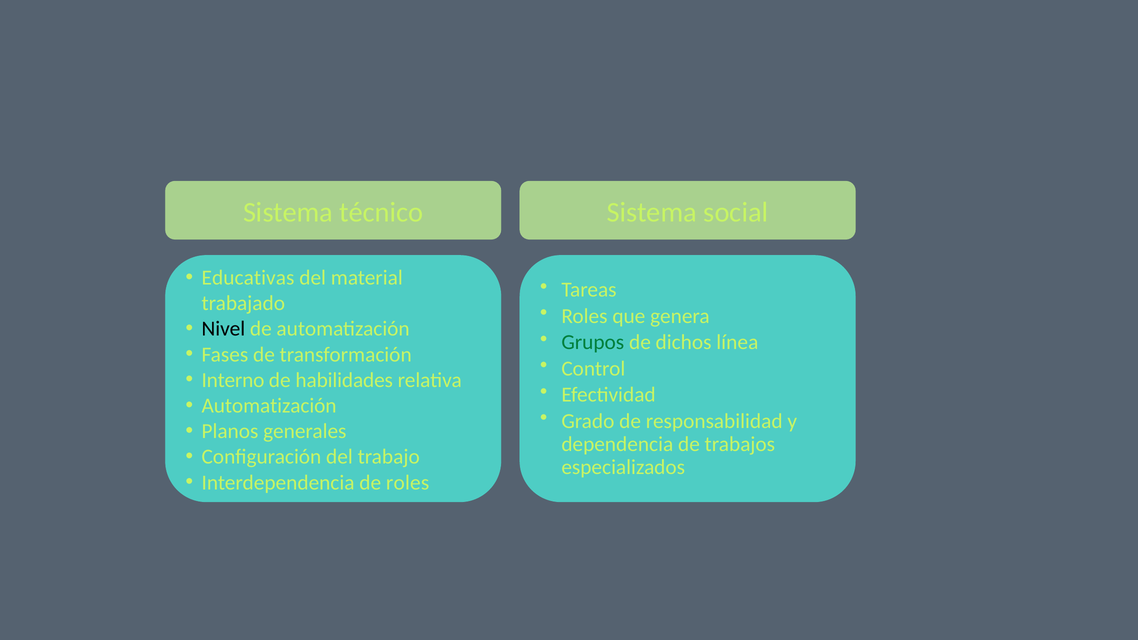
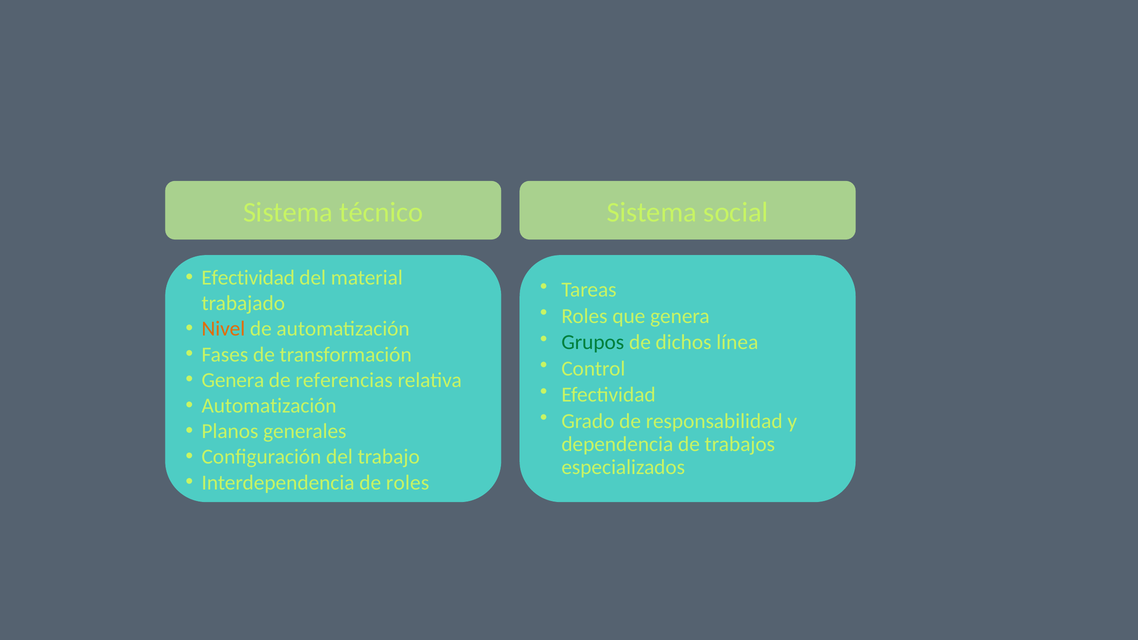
Educativas at (248, 278): Educativas -> Efectividad
Nivel colour: black -> orange
Interno at (233, 380): Interno -> Genera
habilidades: habilidades -> referencias
